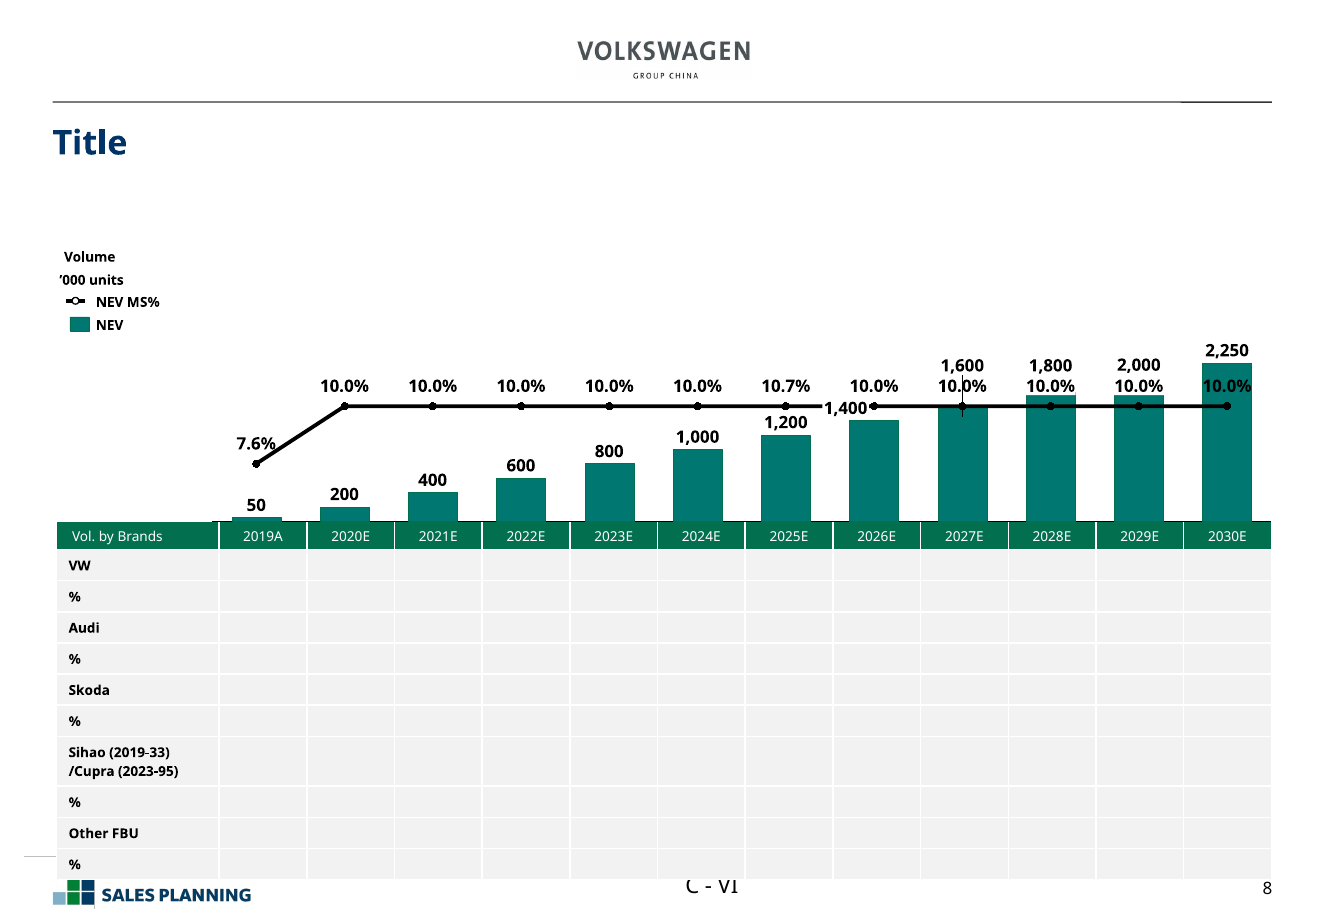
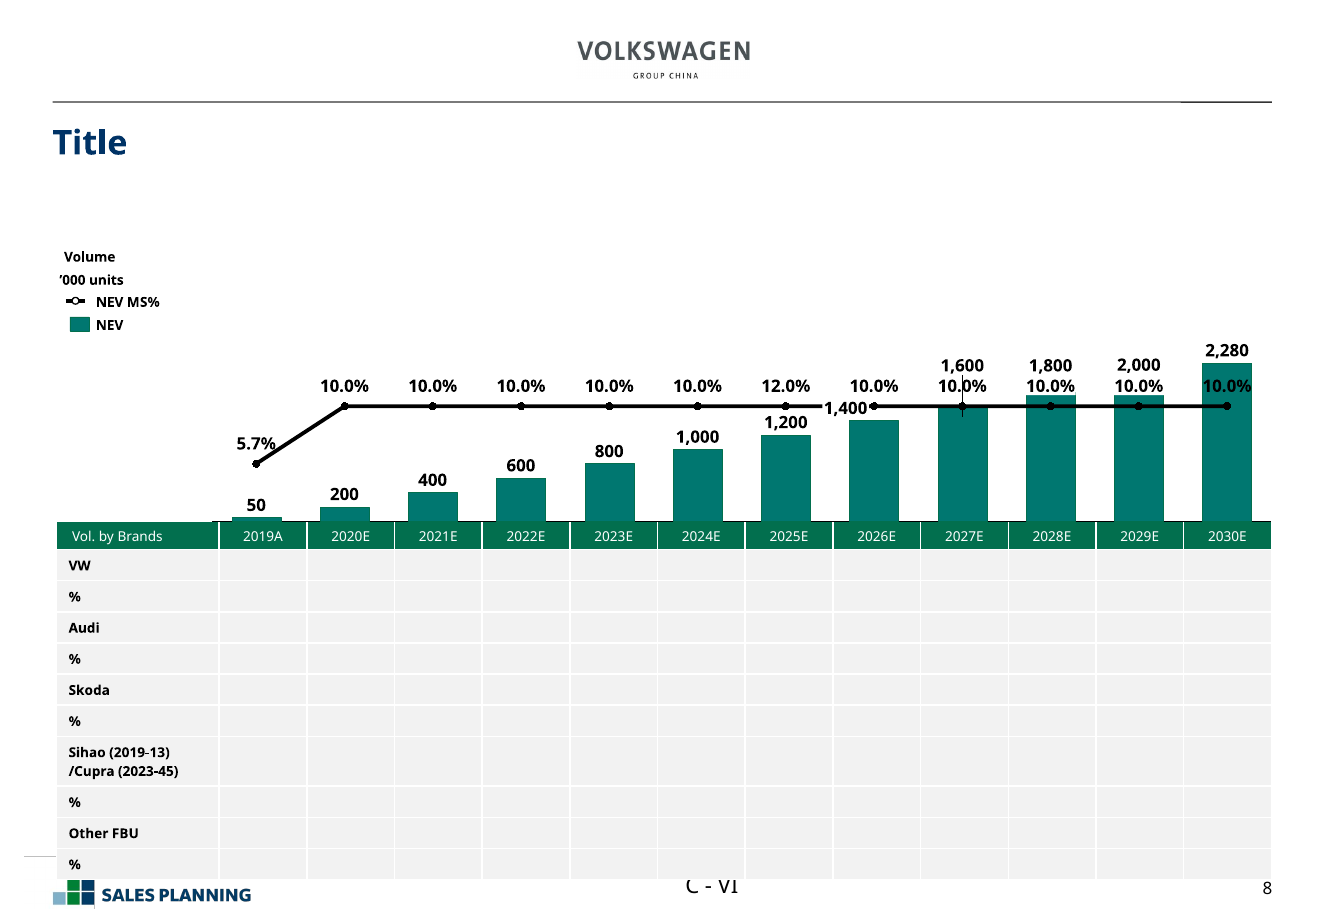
2,250: 2,250 -> 2,280
10.7%: 10.7% -> 12.0%
7.6%: 7.6% -> 5.7%
2019-33: 2019-33 -> 2019-13
2023-95: 2023-95 -> 2023-45
